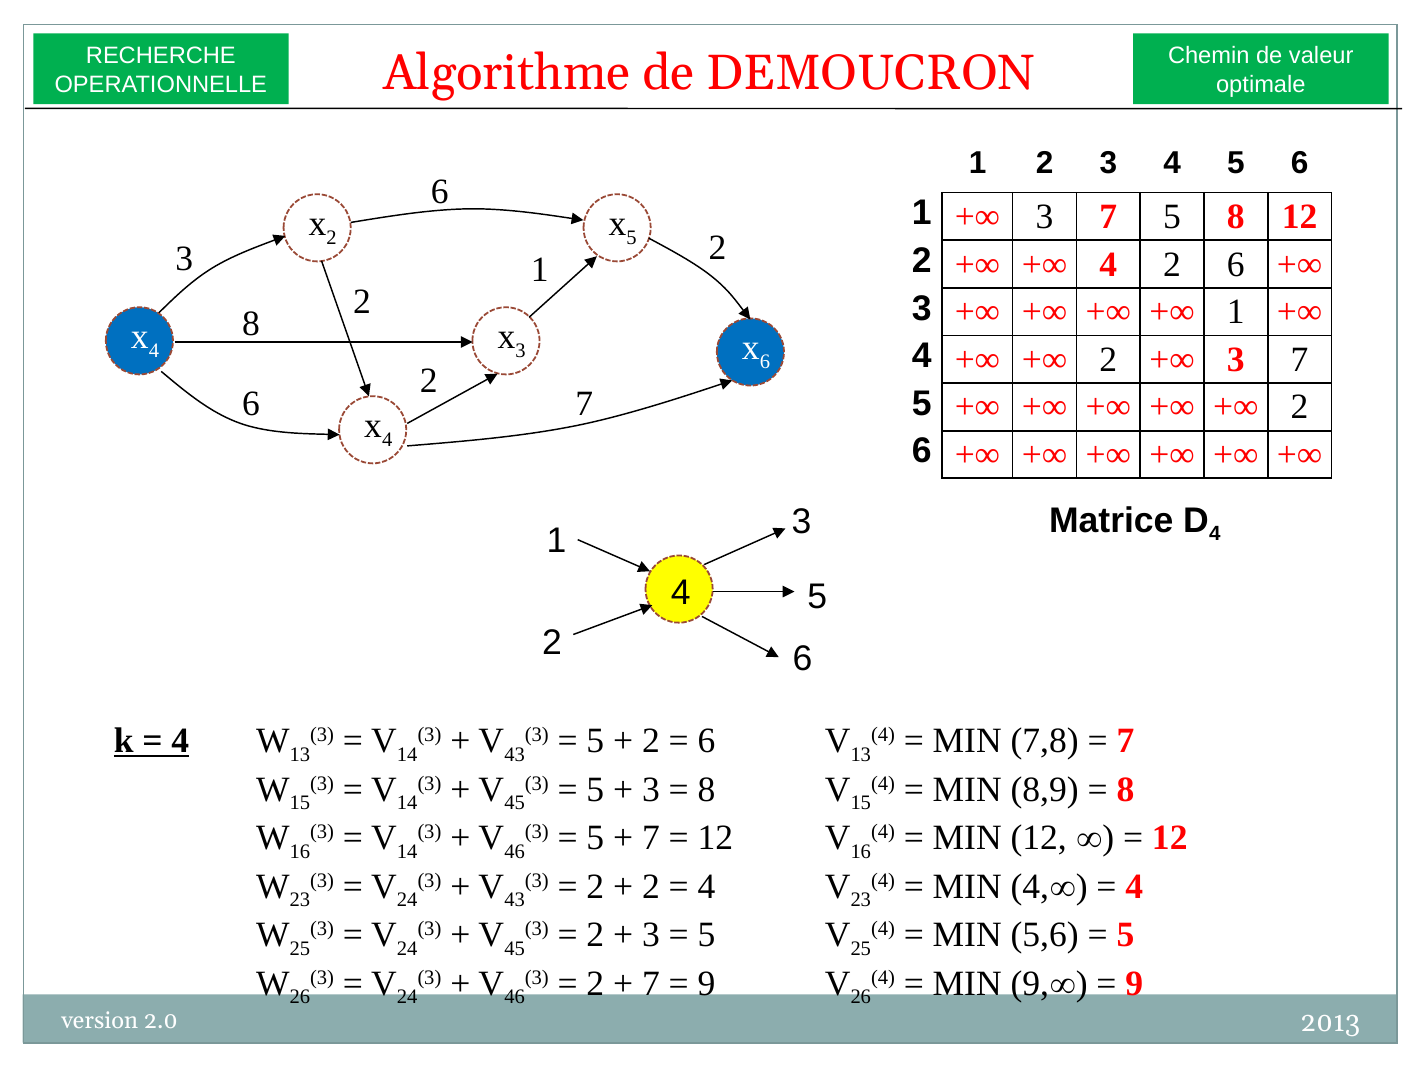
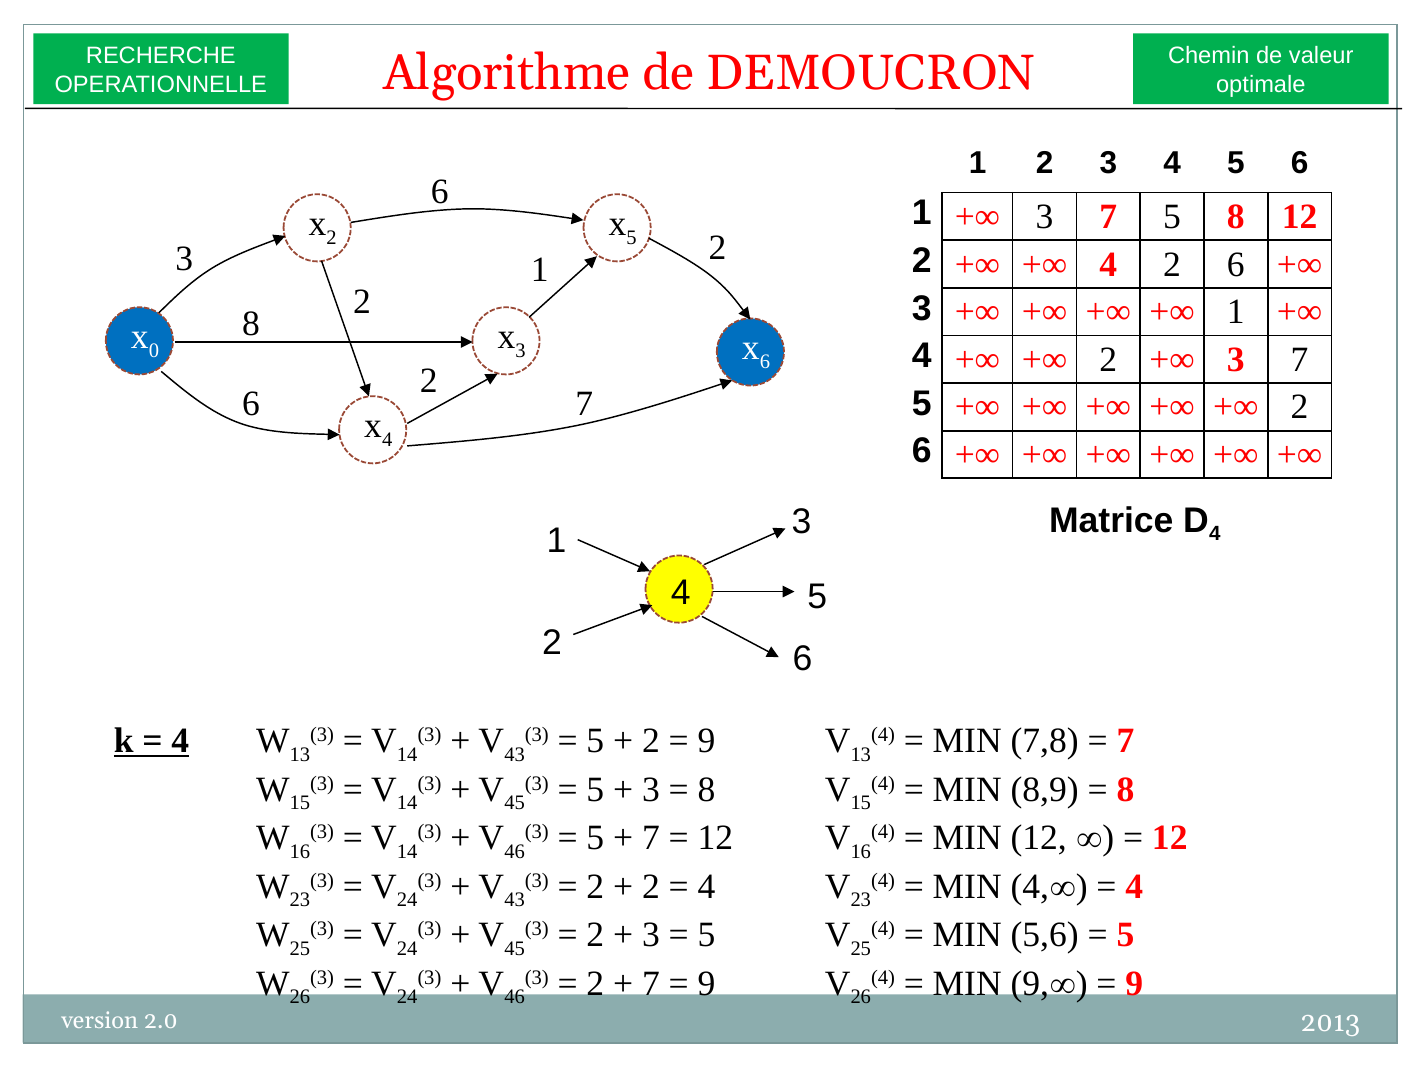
4 at (154, 350): 4 -> 0
6 at (706, 740): 6 -> 9
